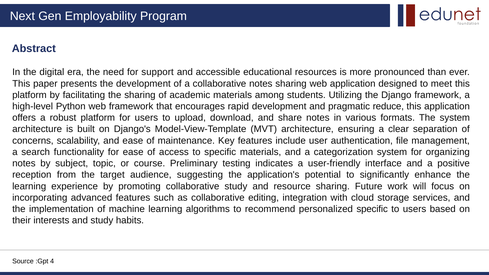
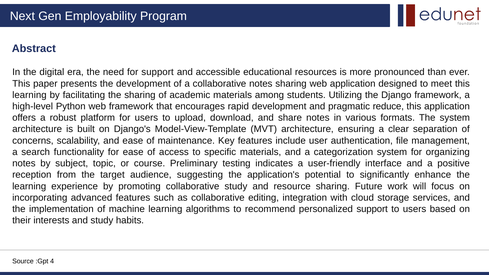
platform at (29, 95): platform -> learning
personalized specific: specific -> support
